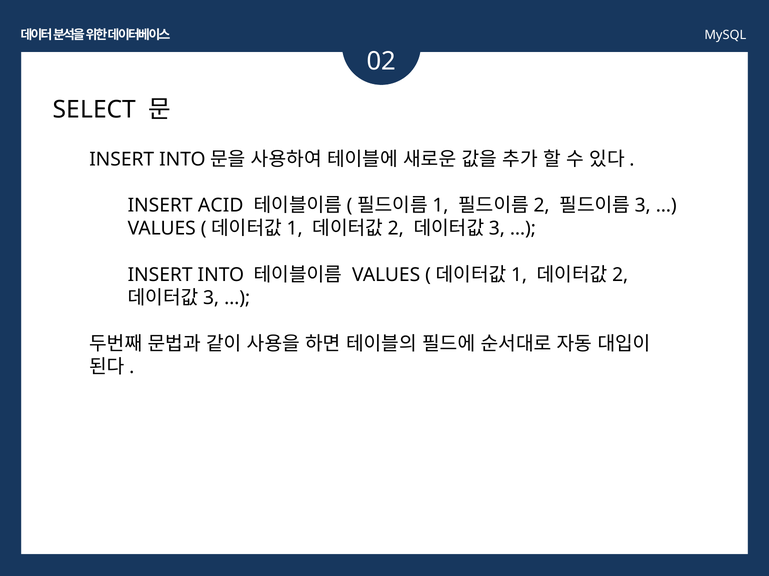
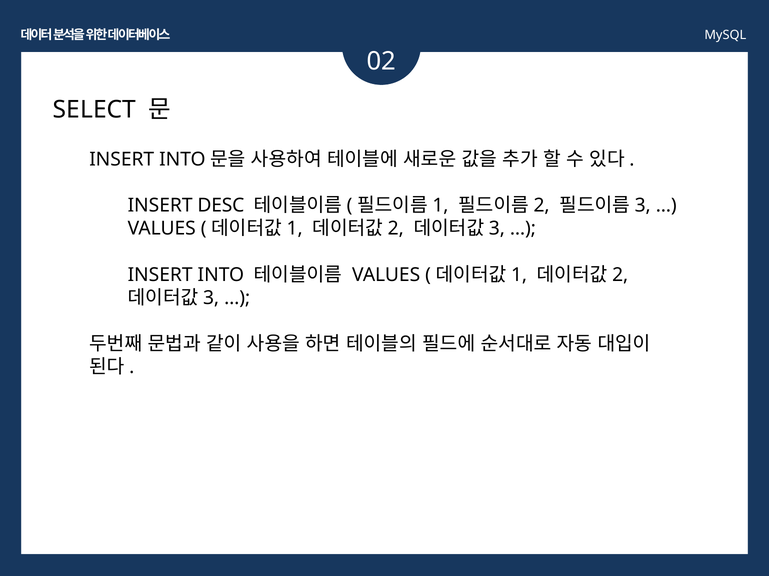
ACID: ACID -> DESC
